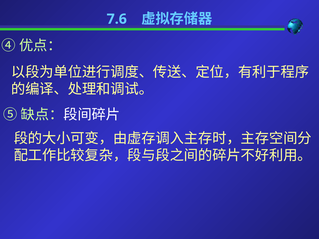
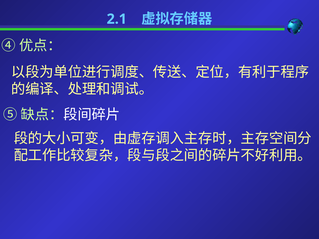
7.6: 7.6 -> 2.1
